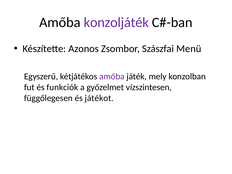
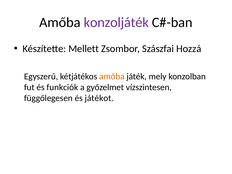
Azonos: Azonos -> Mellett
Menü: Menü -> Hozzá
amőba at (112, 76) colour: purple -> orange
